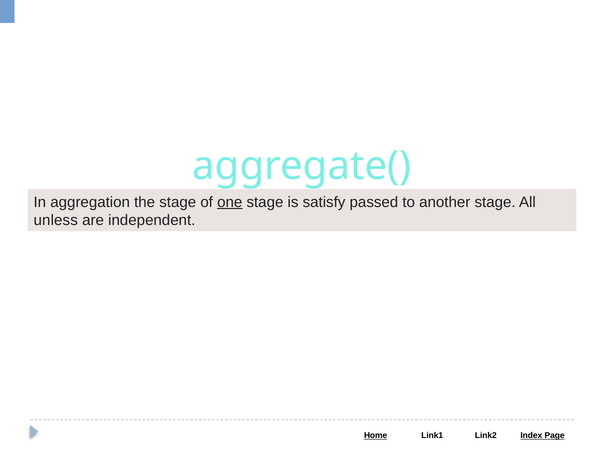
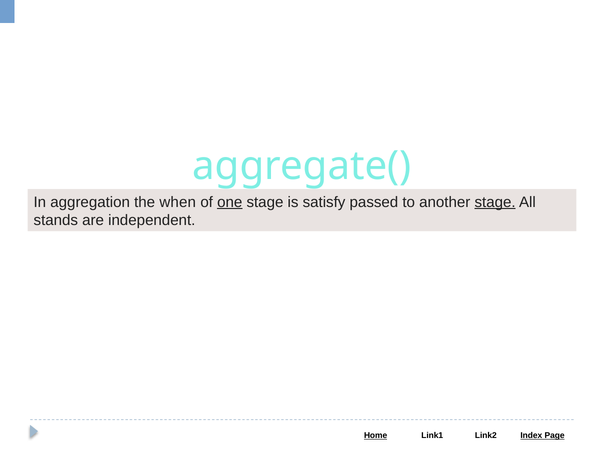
the stage: stage -> when
stage at (495, 202) underline: none -> present
unless: unless -> stands
